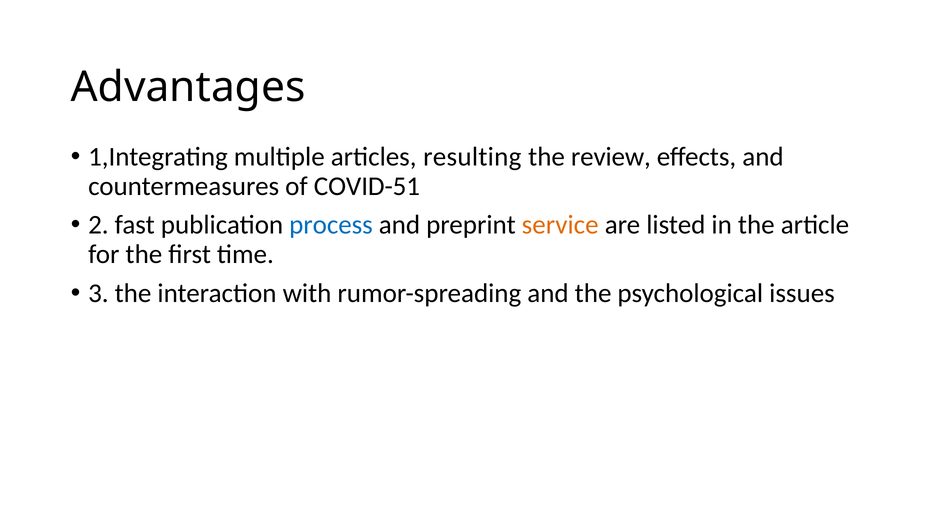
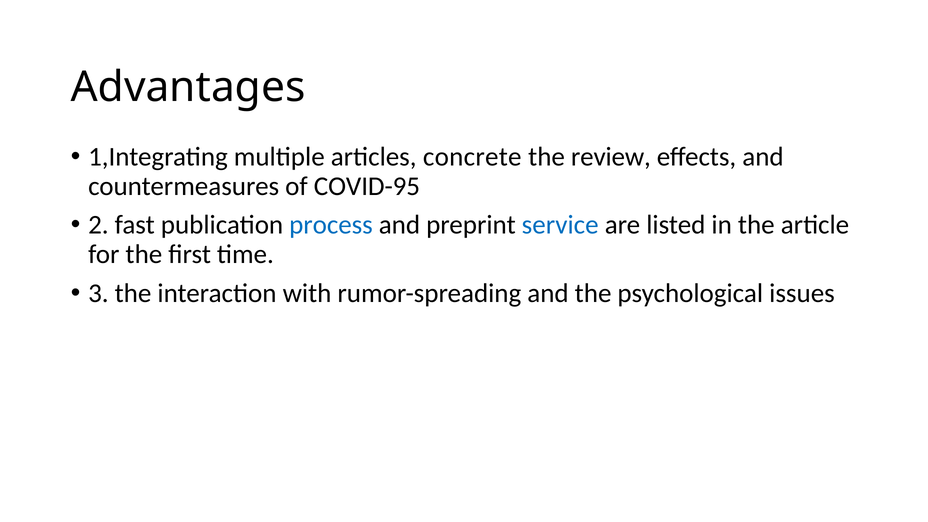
resulting: resulting -> concrete
COVID-51: COVID-51 -> COVID-95
service colour: orange -> blue
